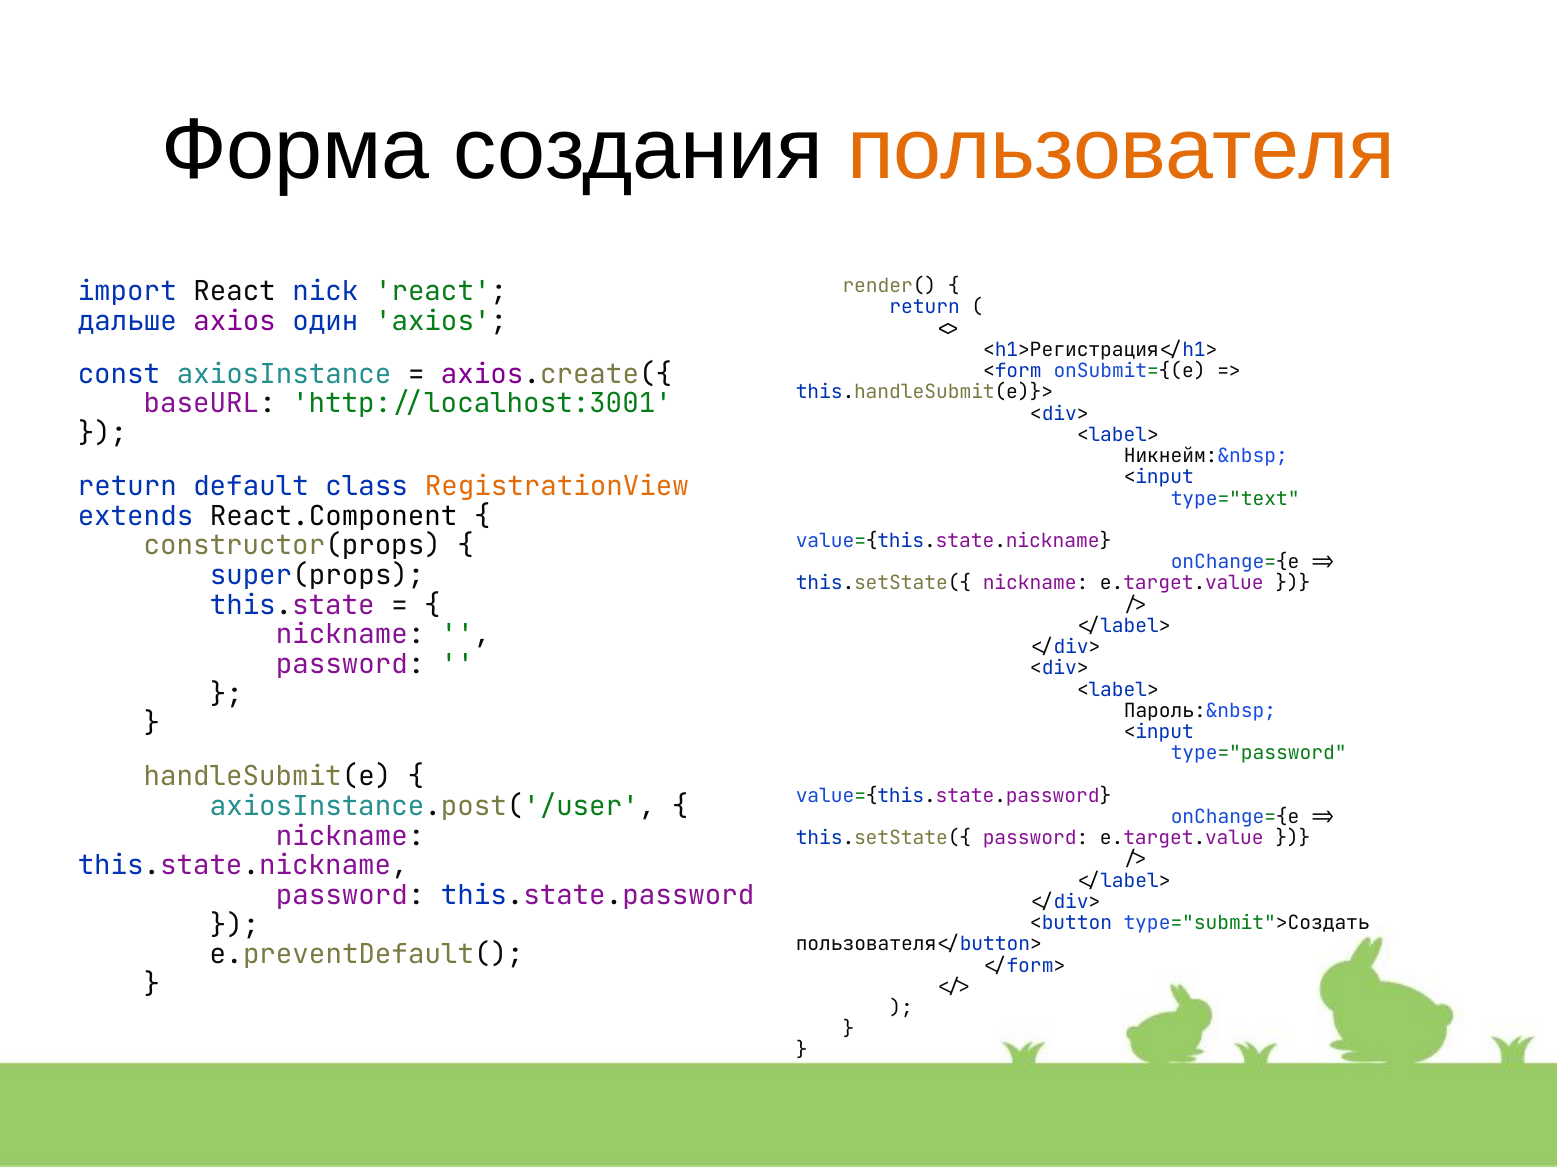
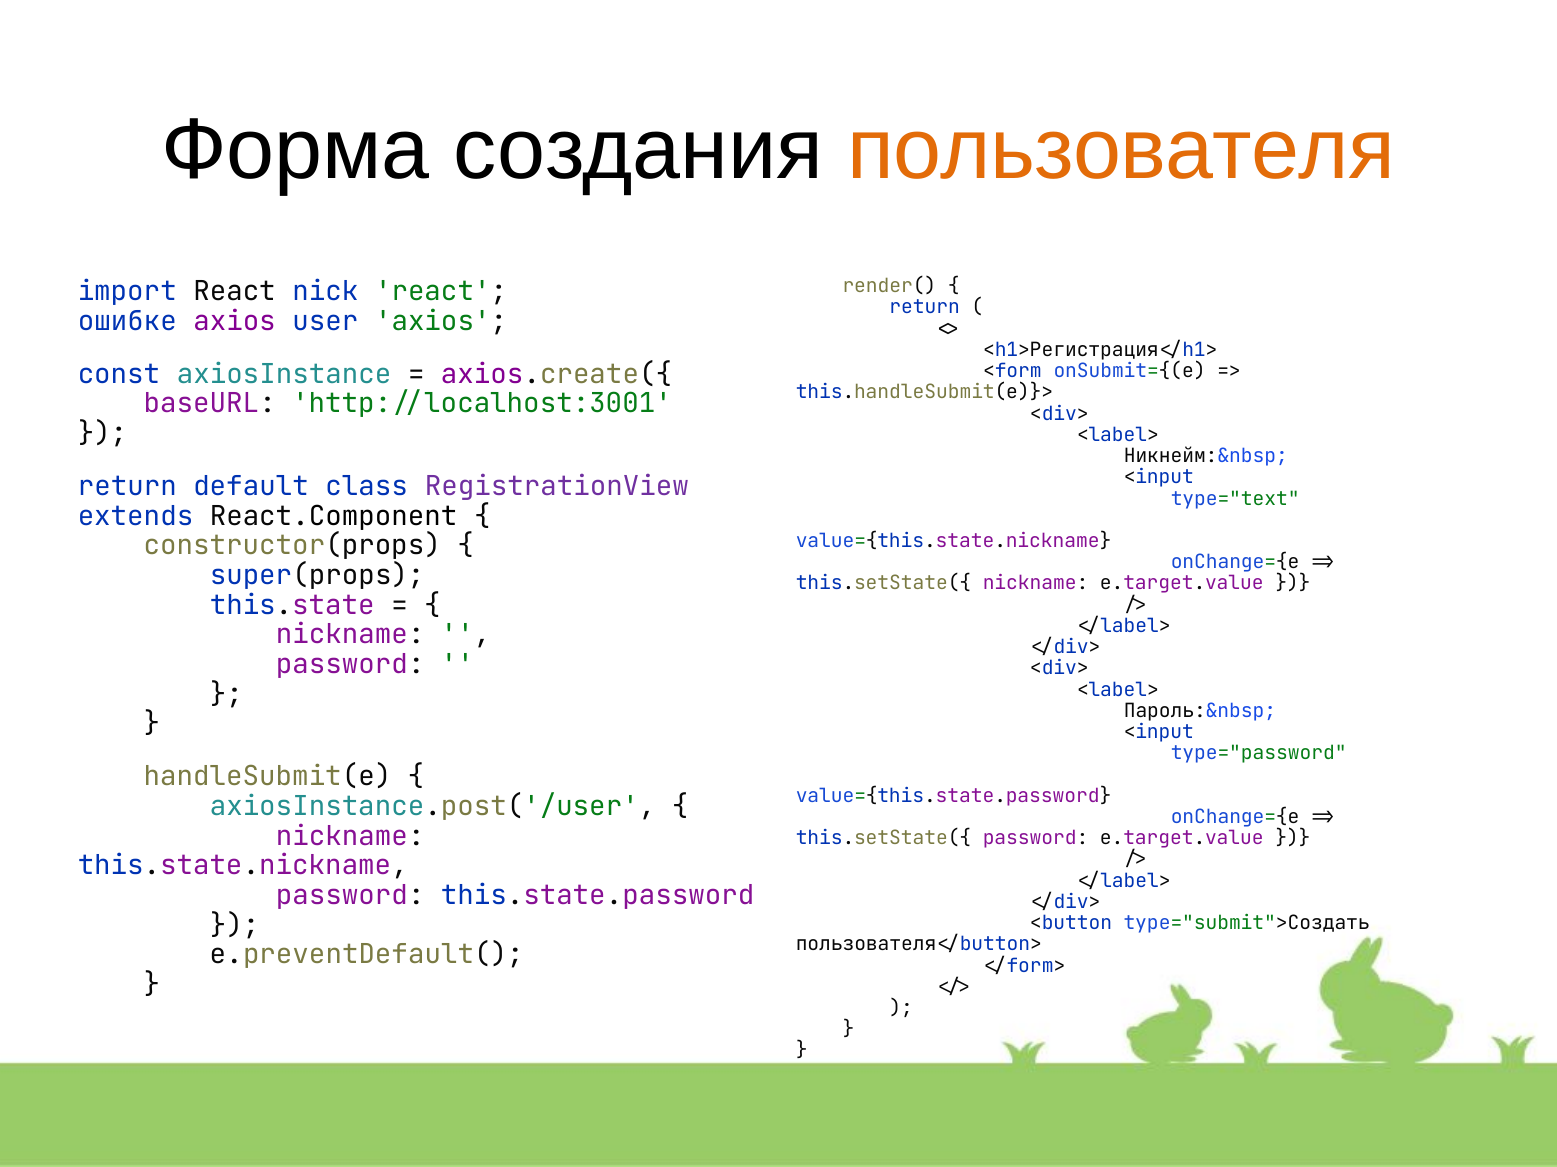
дальше: дальше -> ошибке
один: один -> user
RegistrationView colour: orange -> purple
